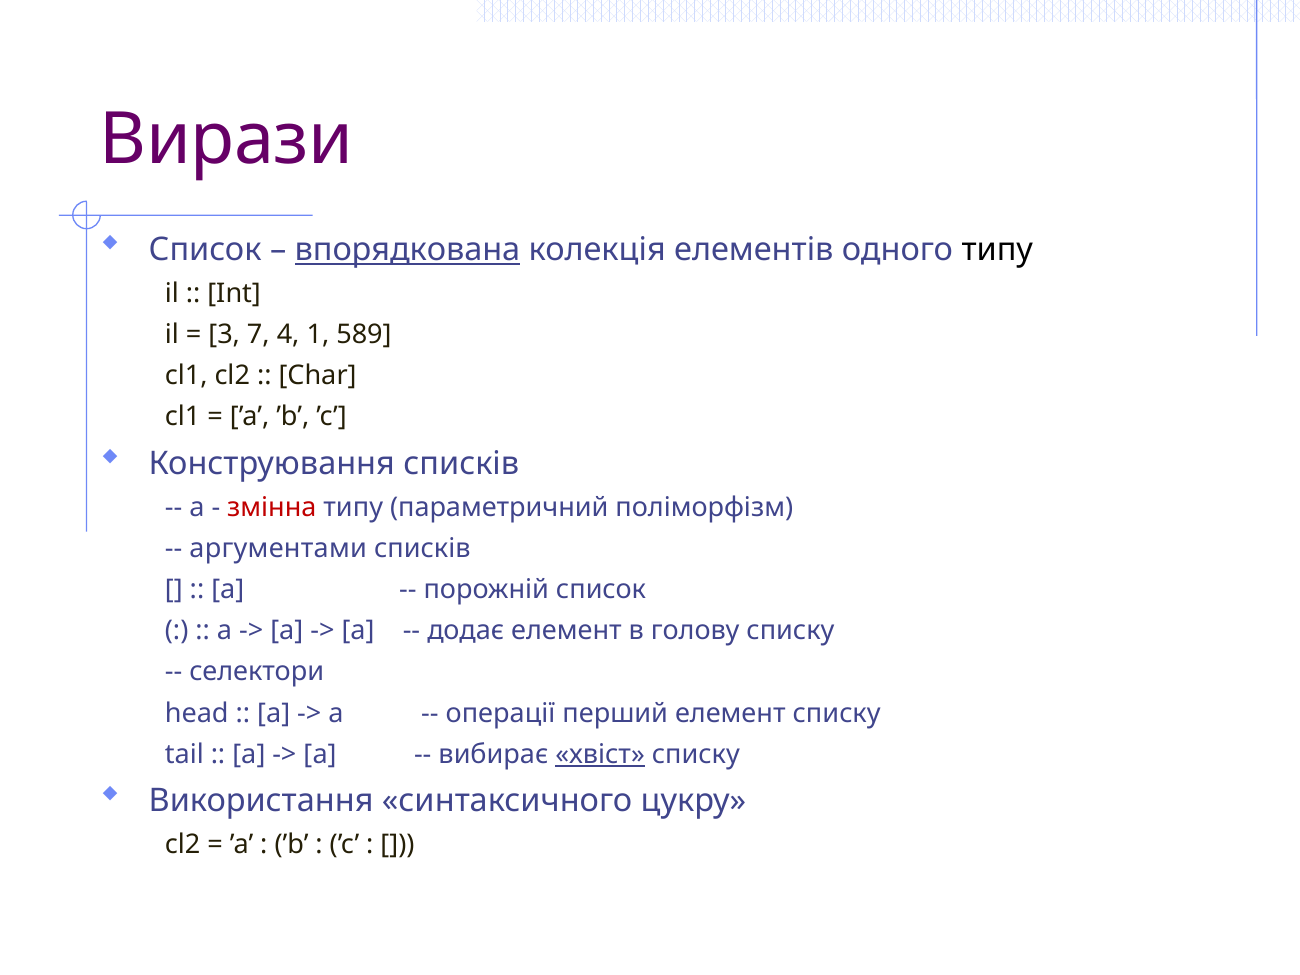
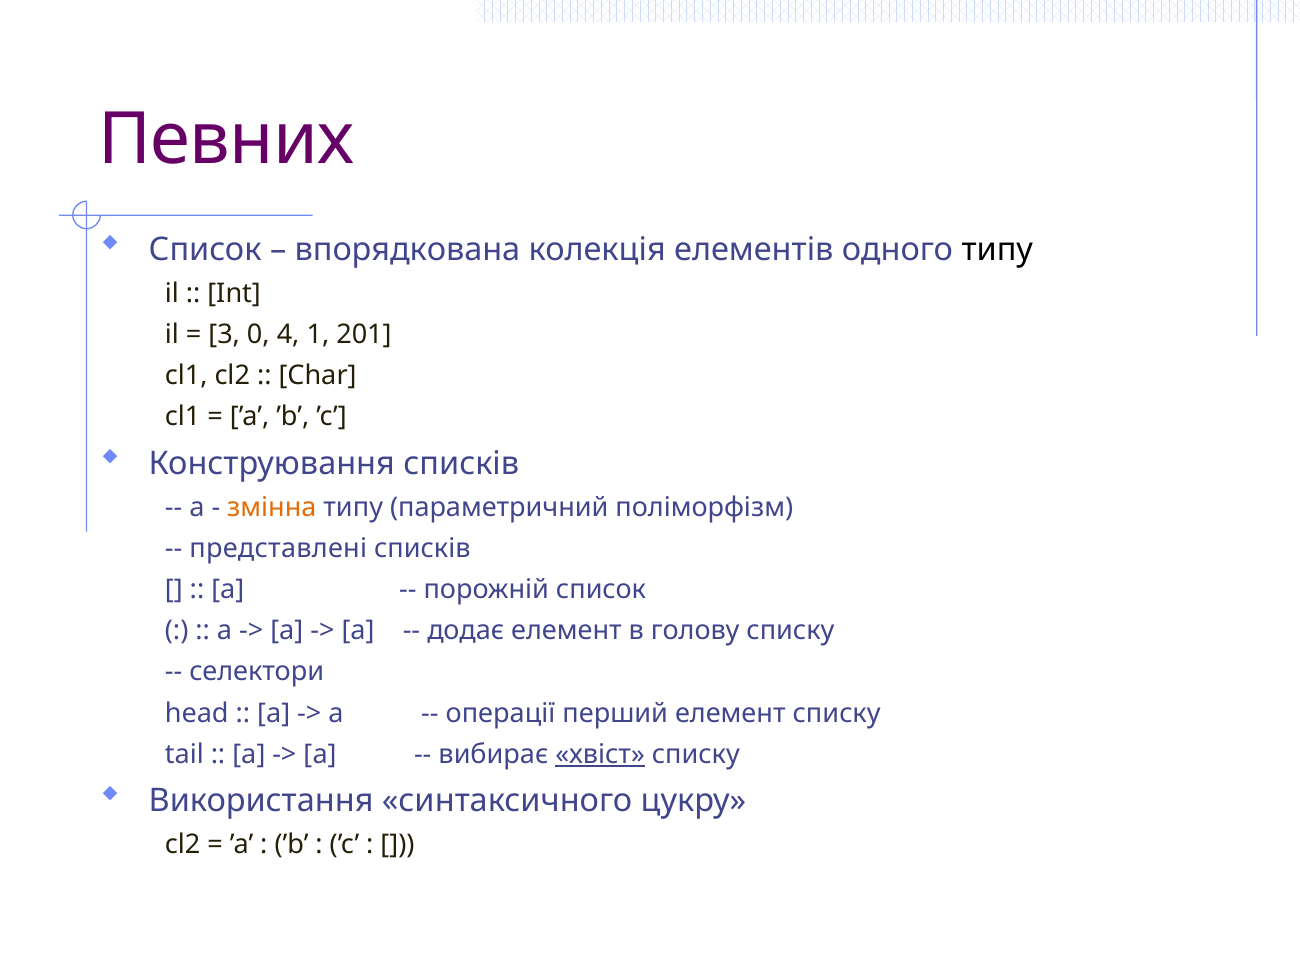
Вирази: Вирази -> Певних
впорядкована underline: present -> none
7: 7 -> 0
589: 589 -> 201
змінна colour: red -> orange
аргументами: аргументами -> представлені
